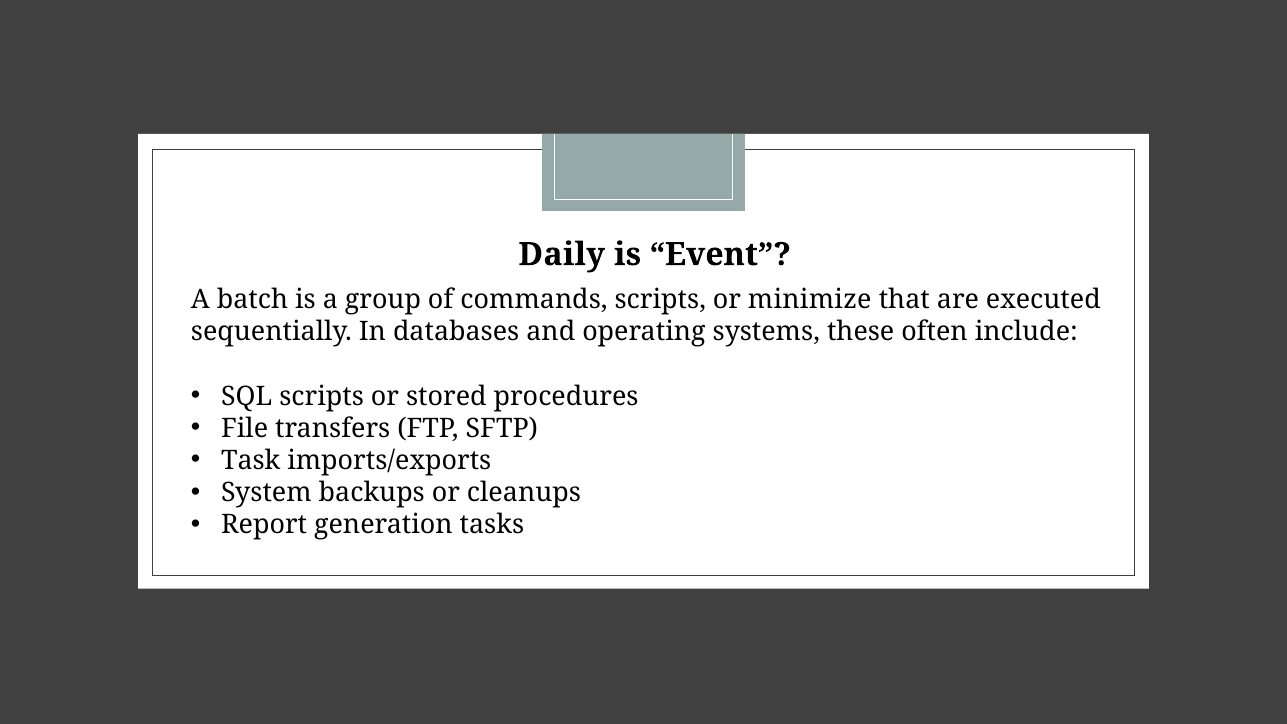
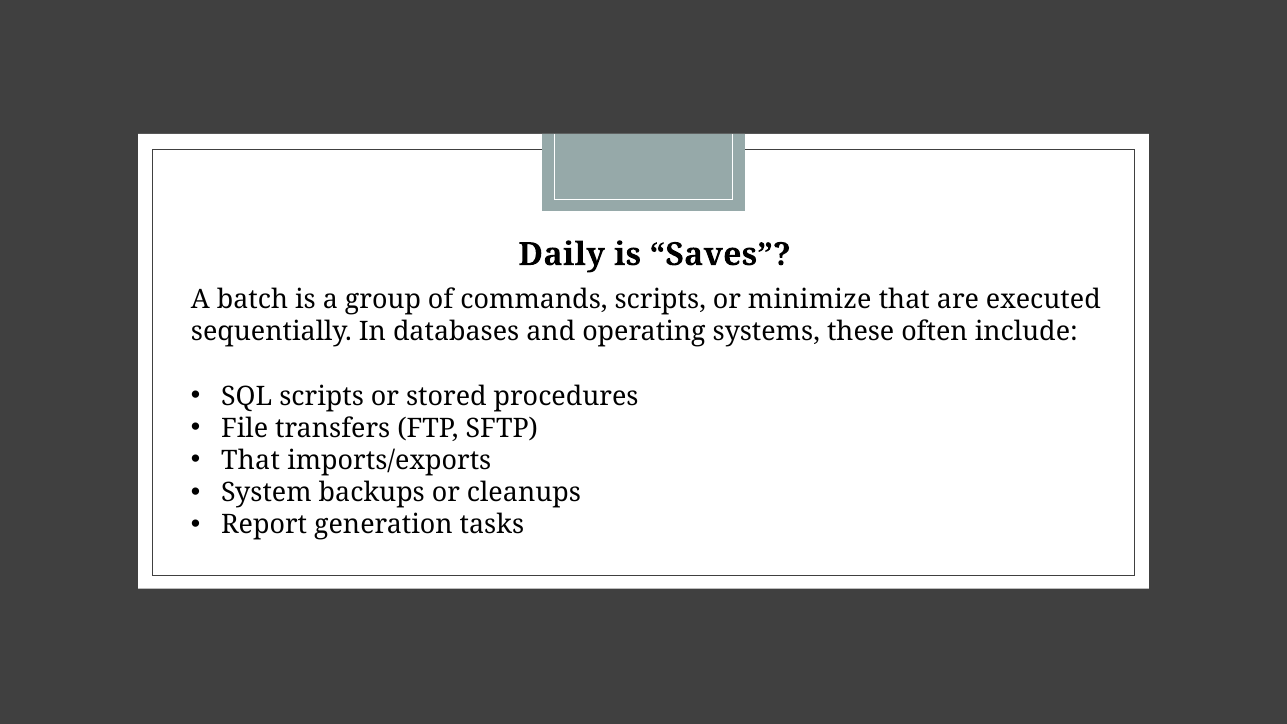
Event: Event -> Saves
Task at (251, 461): Task -> That
